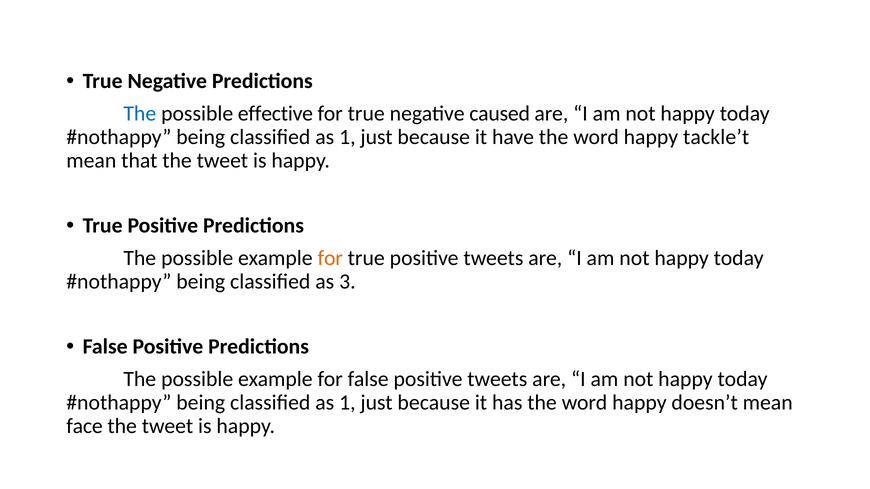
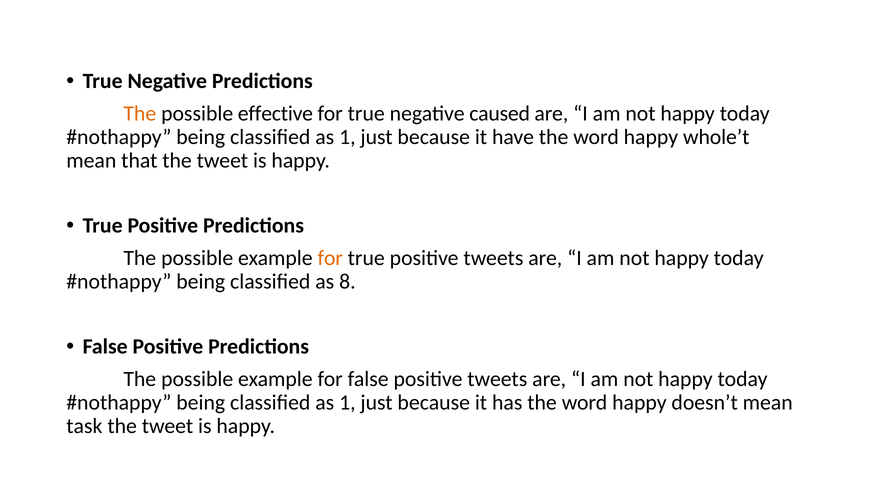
The at (140, 114) colour: blue -> orange
tackle’t: tackle’t -> whole’t
3: 3 -> 8
face: face -> task
